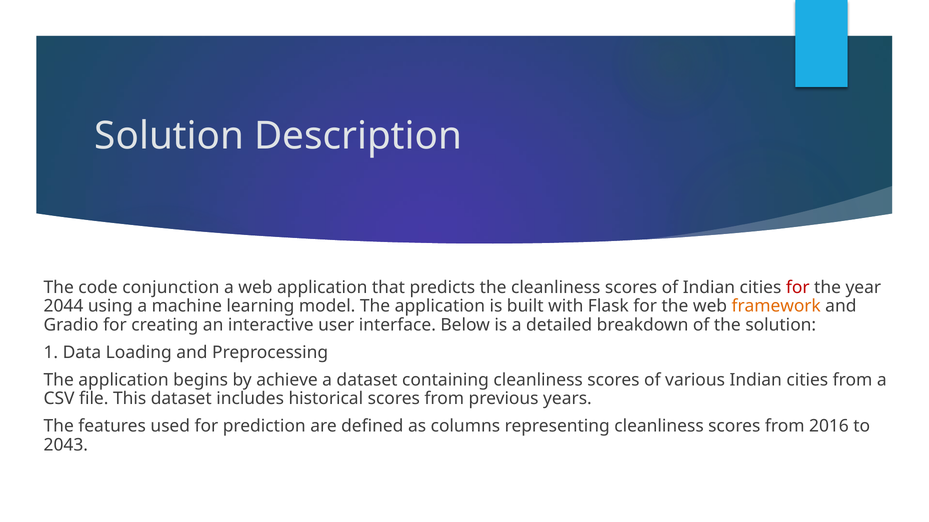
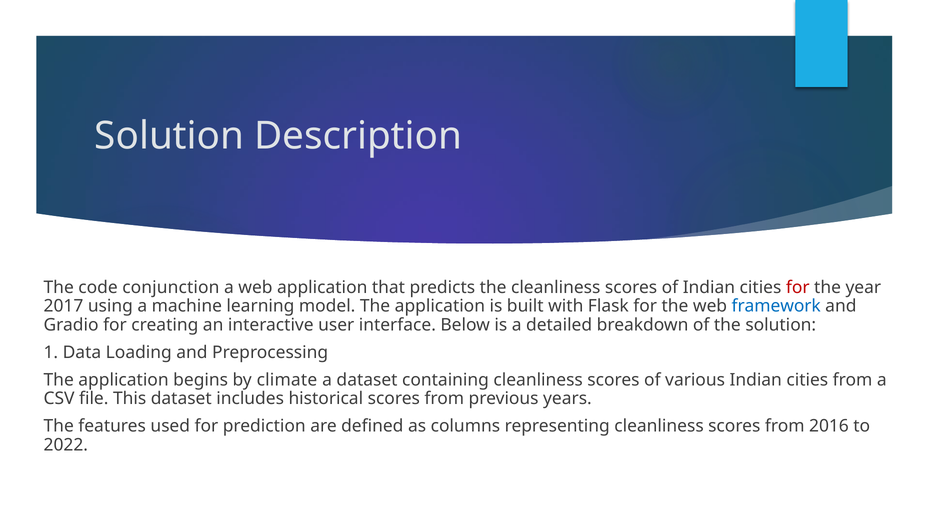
2044: 2044 -> 2017
framework colour: orange -> blue
achieve: achieve -> climate
2043: 2043 -> 2022
